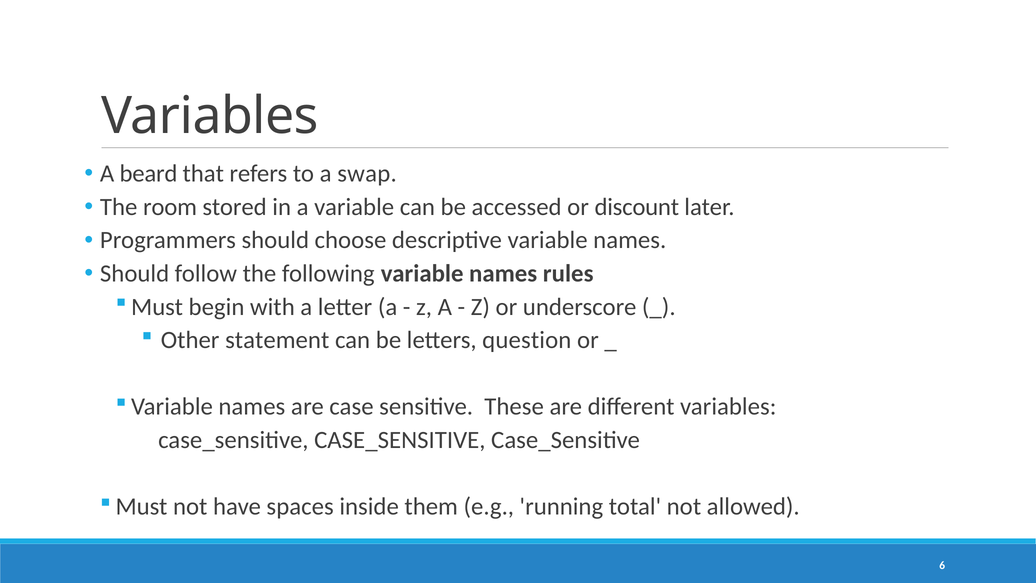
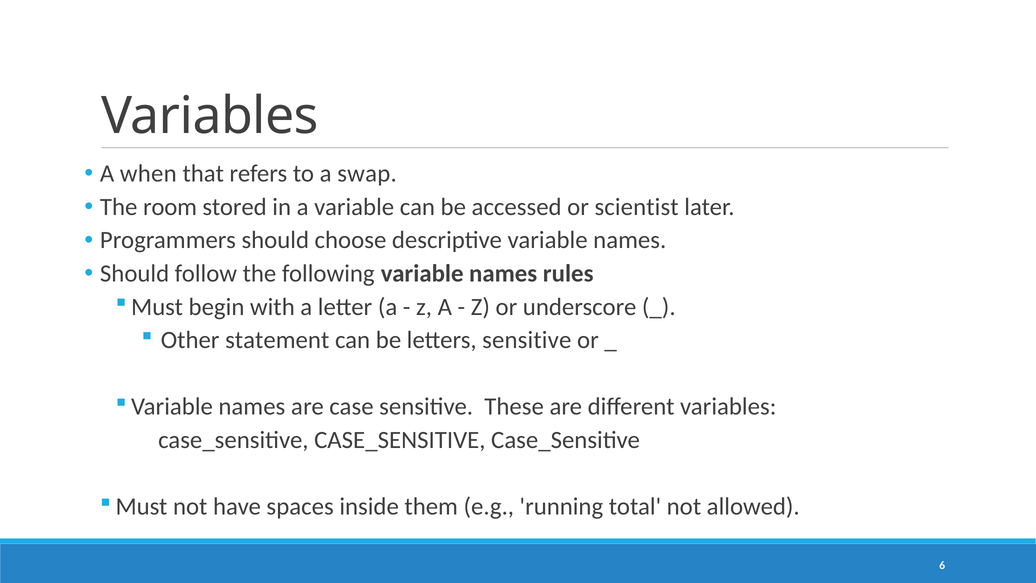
beard: beard -> when
discount: discount -> scientist
letters question: question -> sensitive
